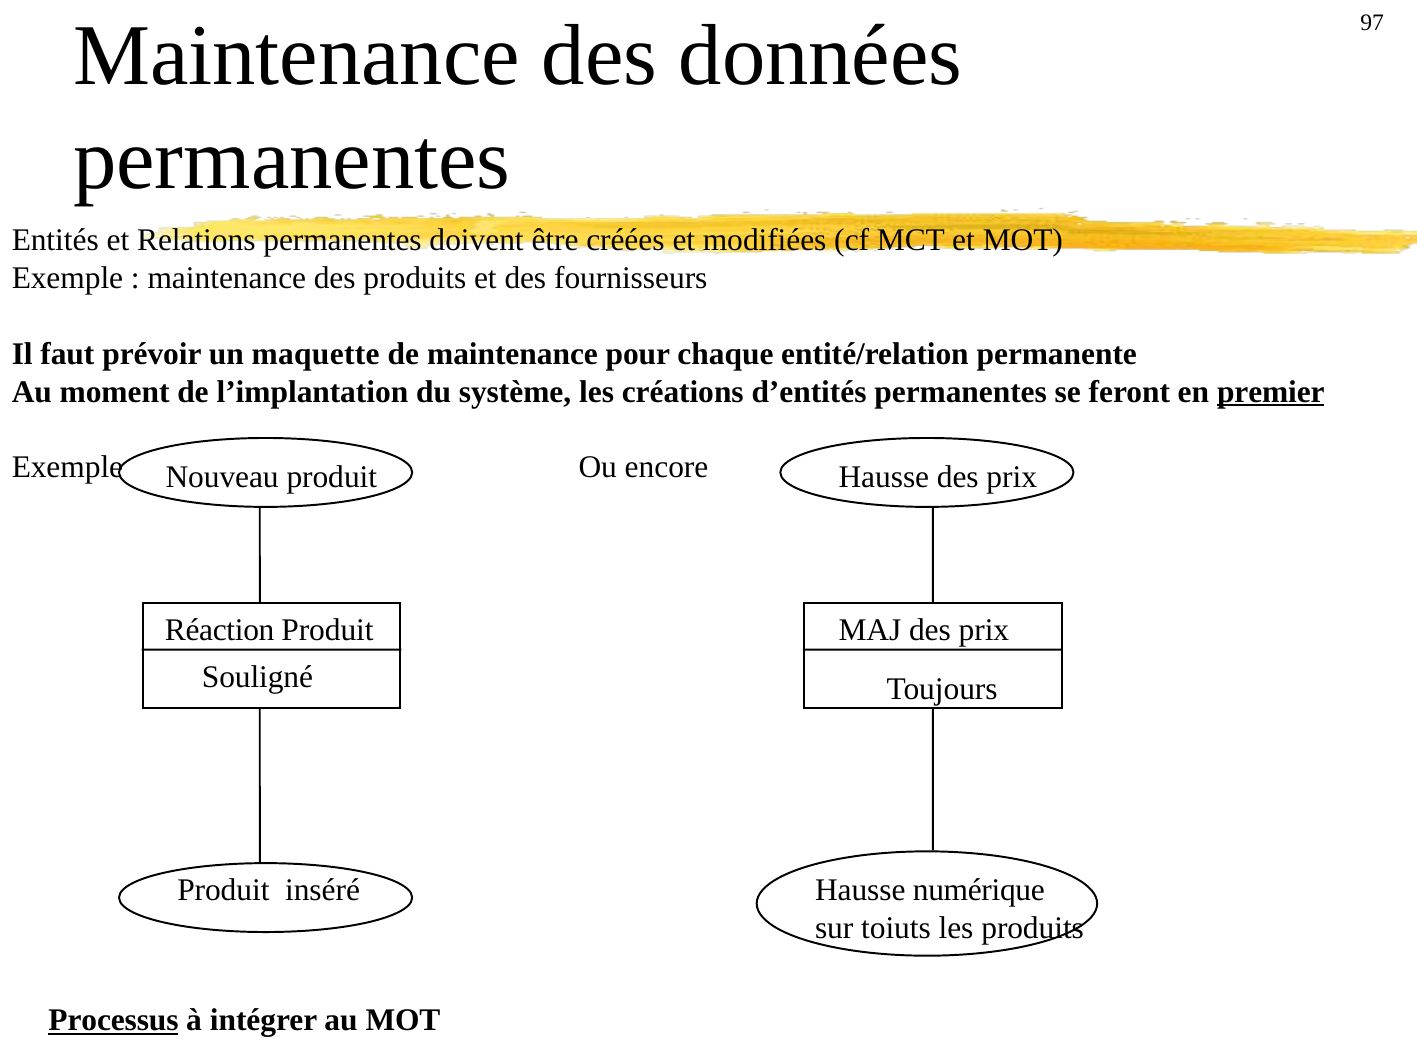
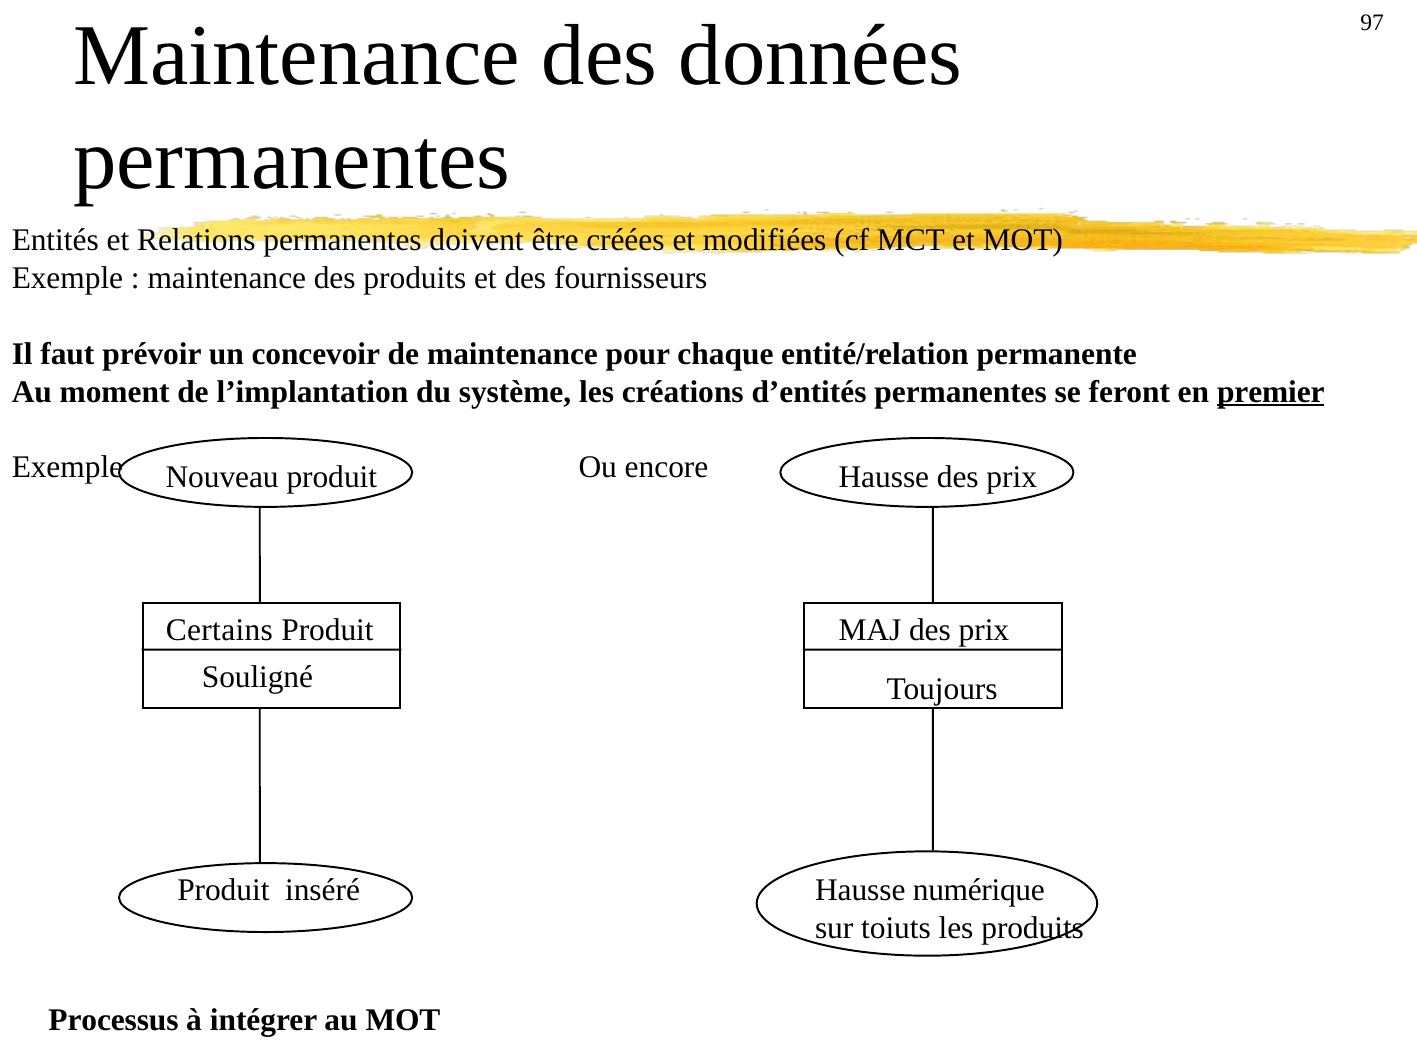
maquette: maquette -> concevoir
Réaction: Réaction -> Certains
Processus underline: present -> none
